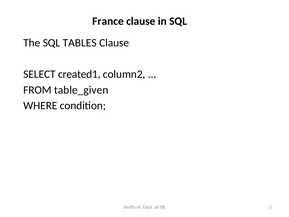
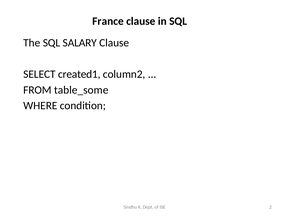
TABLES: TABLES -> SALARY
table_given: table_given -> table_some
